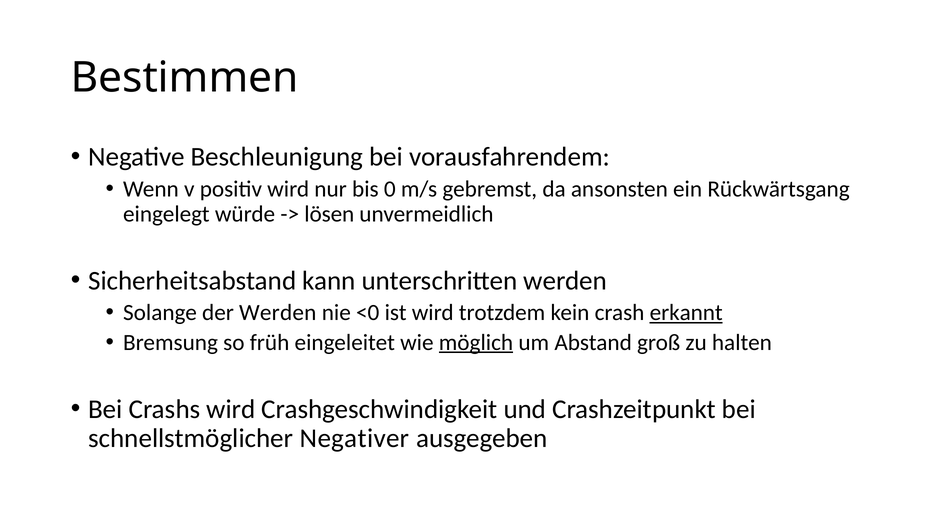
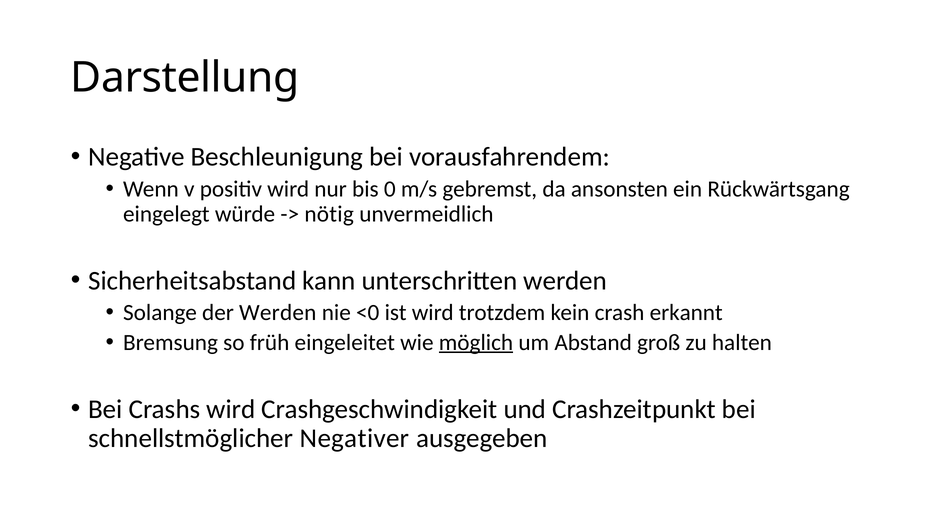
Bestimmen: Bestimmen -> Darstellung
lösen: lösen -> nötig
erkannt underline: present -> none
